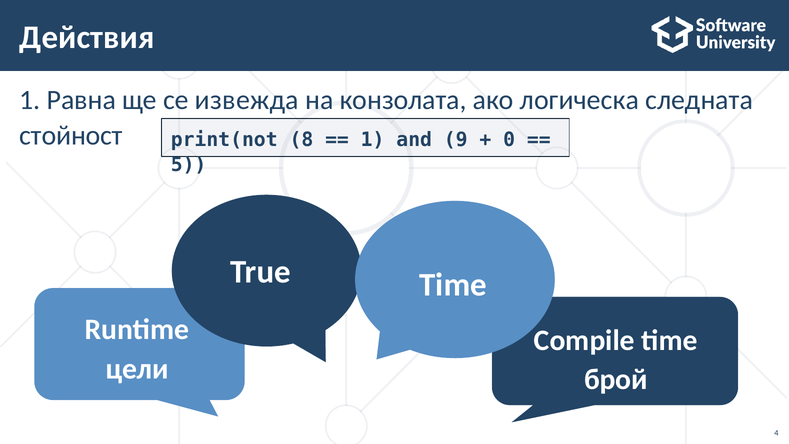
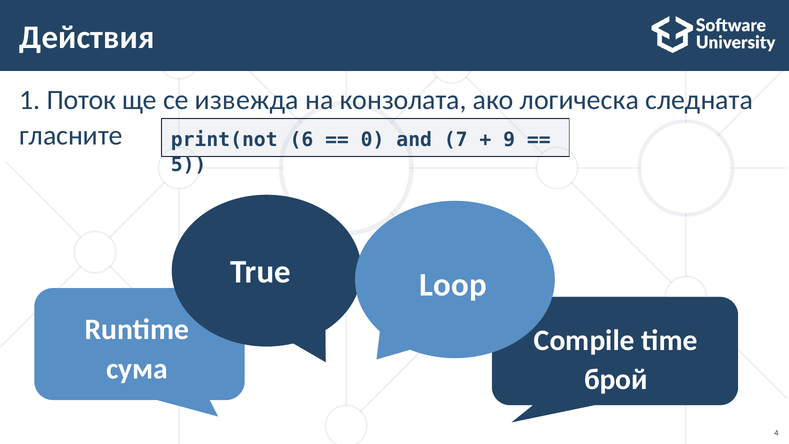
Равна: Равна -> Поток
стойност: стойност -> гласните
8: 8 -> 6
1 at (373, 140): 1 -> 0
9: 9 -> 7
0: 0 -> 9
True Time: Time -> Loop
цели: цели -> сума
